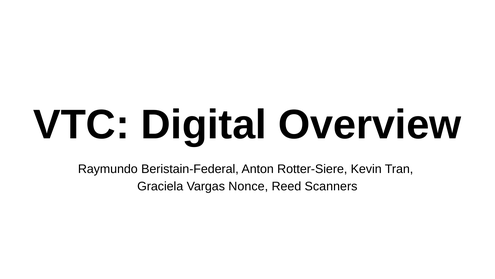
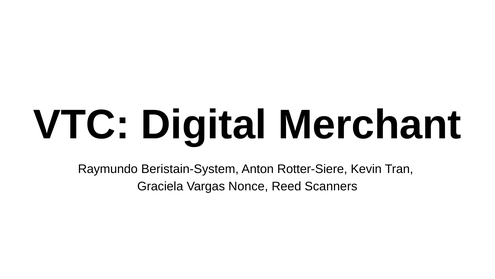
Overview: Overview -> Merchant
Beristain-Federal: Beristain-Federal -> Beristain-System
